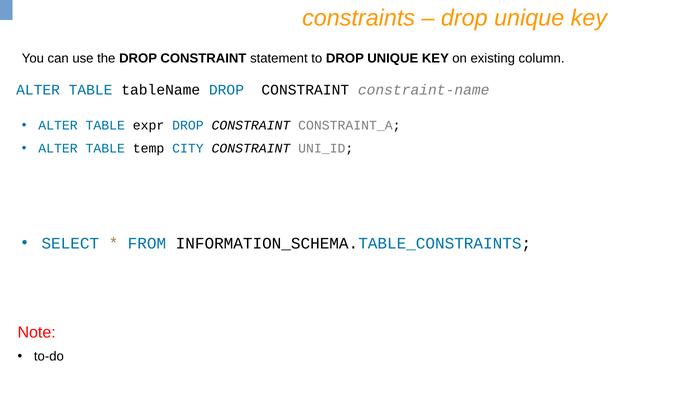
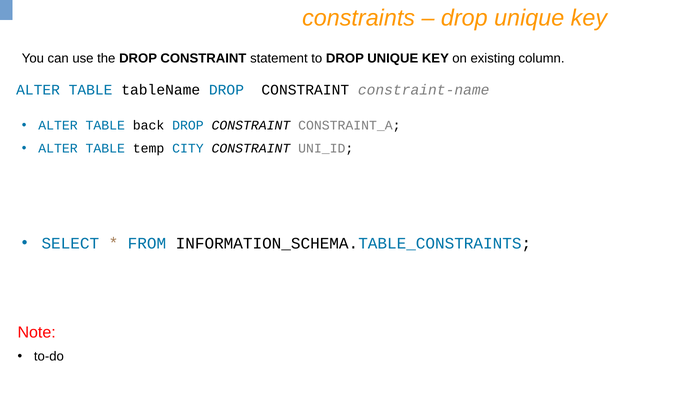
expr: expr -> back
